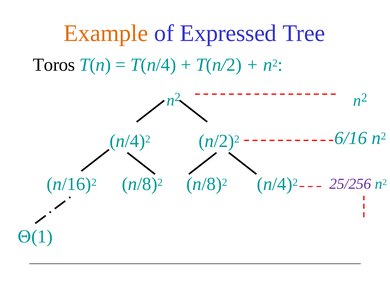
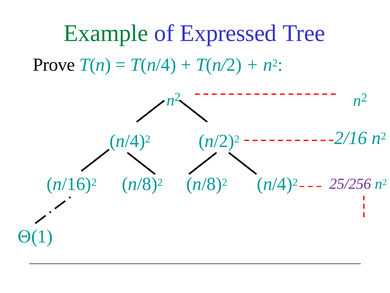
Example colour: orange -> green
Toros: Toros -> Prove
6/16: 6/16 -> 2/16
